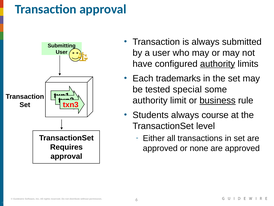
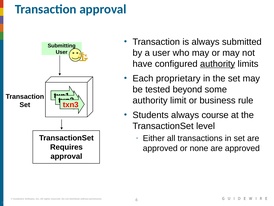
trademarks: trademarks -> proprietary
special: special -> beyond
business underline: present -> none
